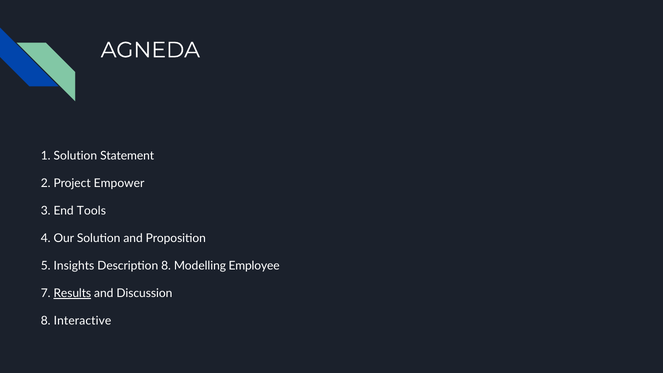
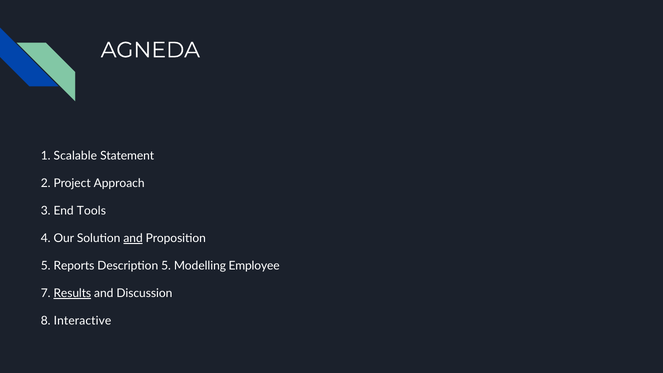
1 Solution: Solution -> Scalable
Empower: Empower -> Approach
and at (133, 238) underline: none -> present
Insights: Insights -> Reports
Description 8: 8 -> 5
